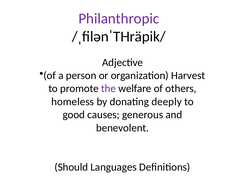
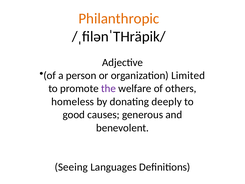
Philanthropic colour: purple -> orange
Harvest: Harvest -> Limited
Should: Should -> Seeing
